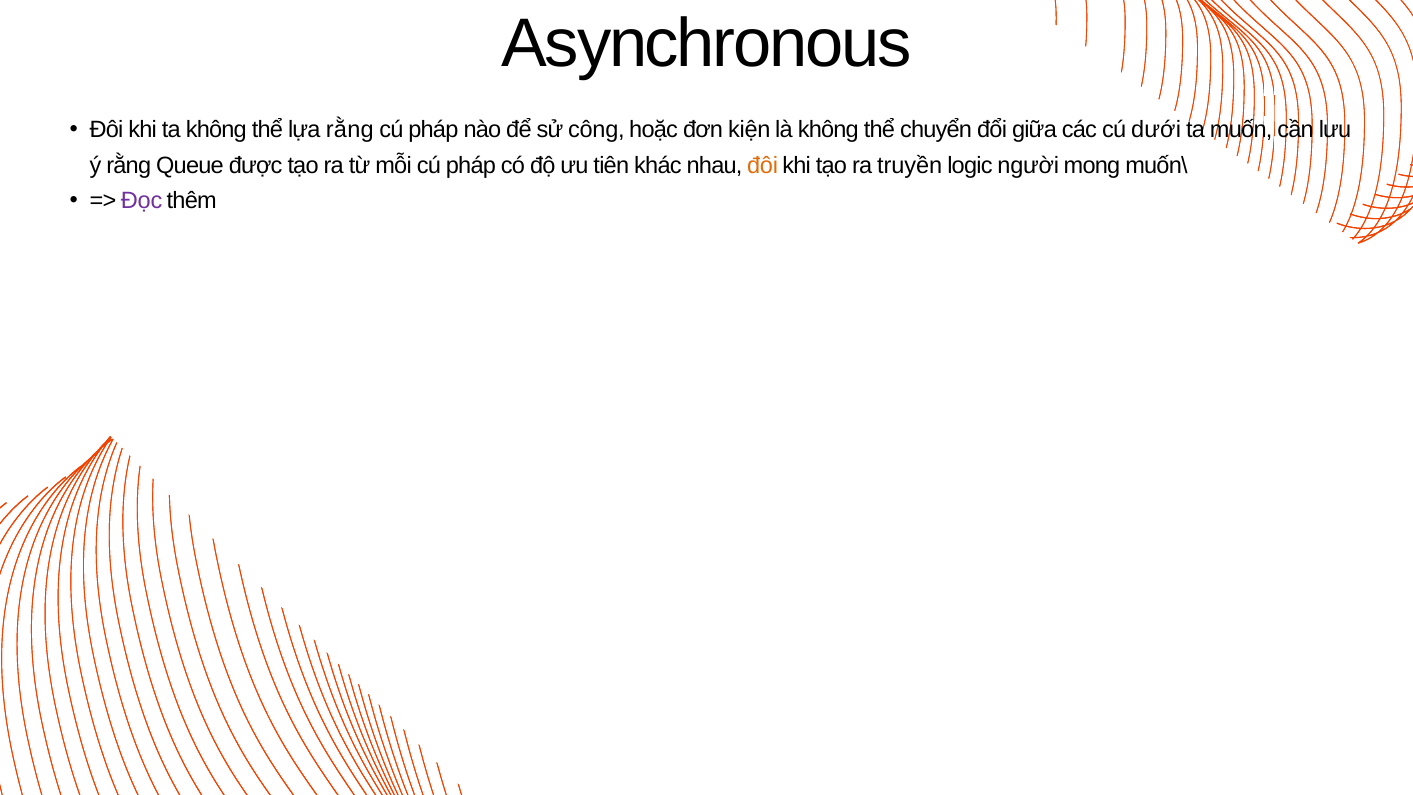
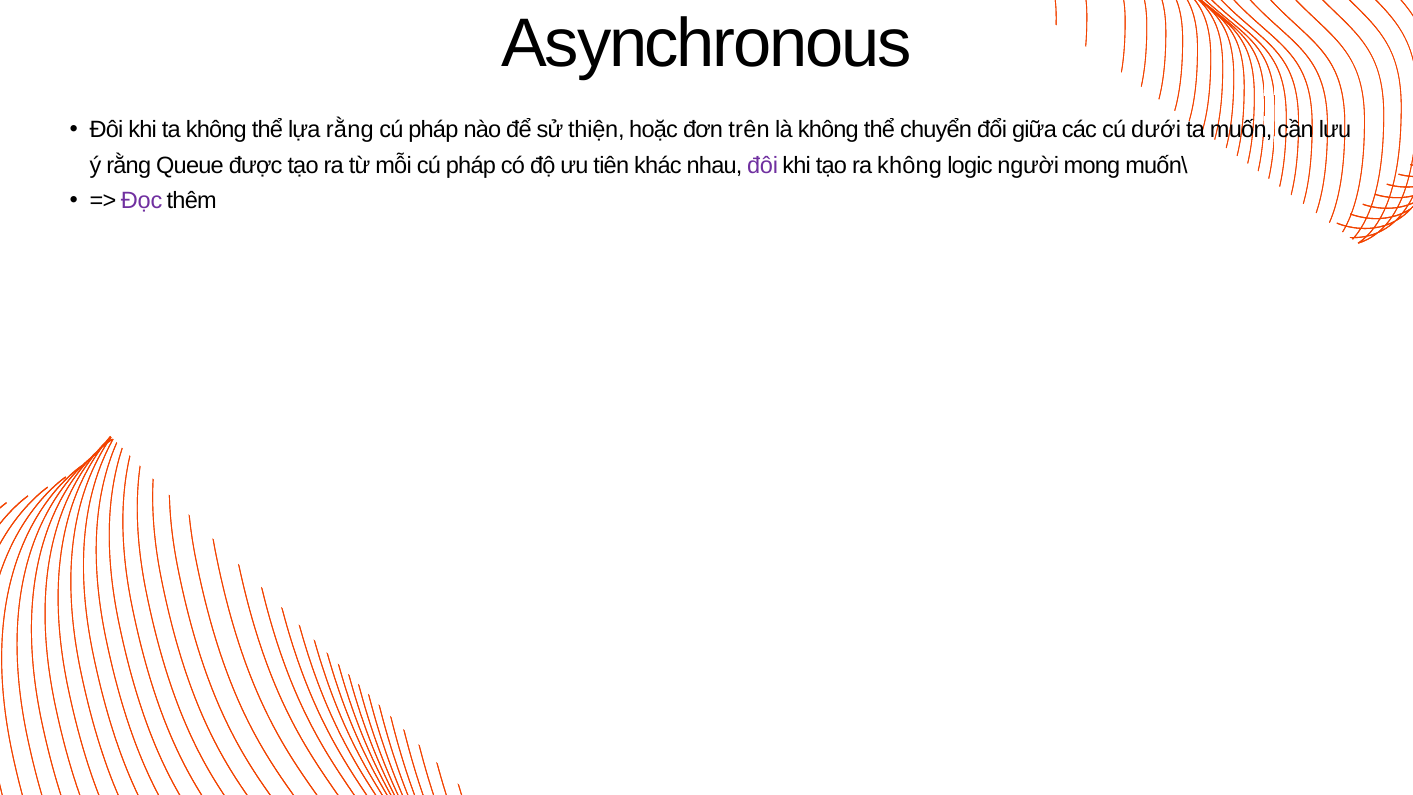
công: công -> thiện
kiện: kiện -> trên
đôi at (763, 165) colour: orange -> purple
ra truyền: truyền -> không
